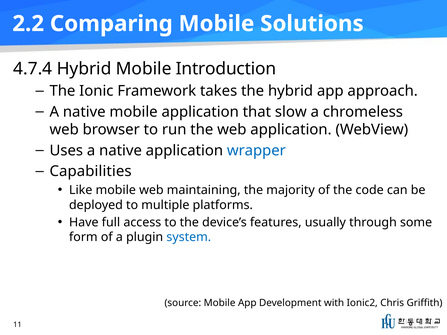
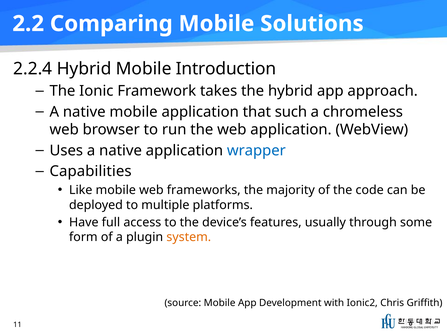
4.7.4: 4.7.4 -> 2.2.4
slow: slow -> such
maintaining: maintaining -> frameworks
system colour: blue -> orange
